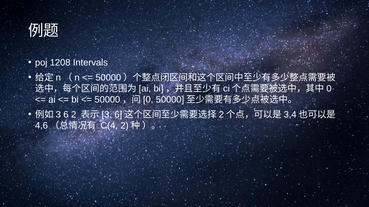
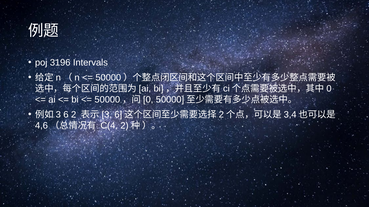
1208: 1208 -> 3196
